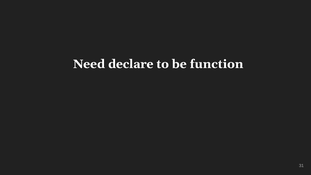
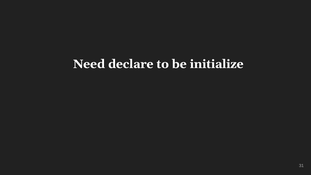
function: function -> initialize
